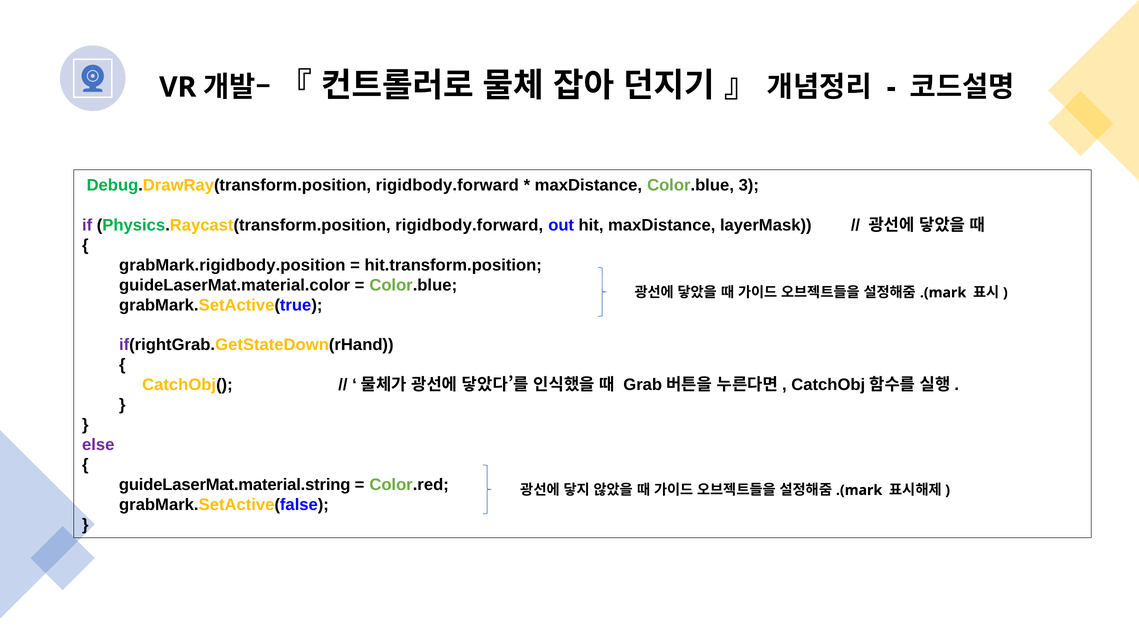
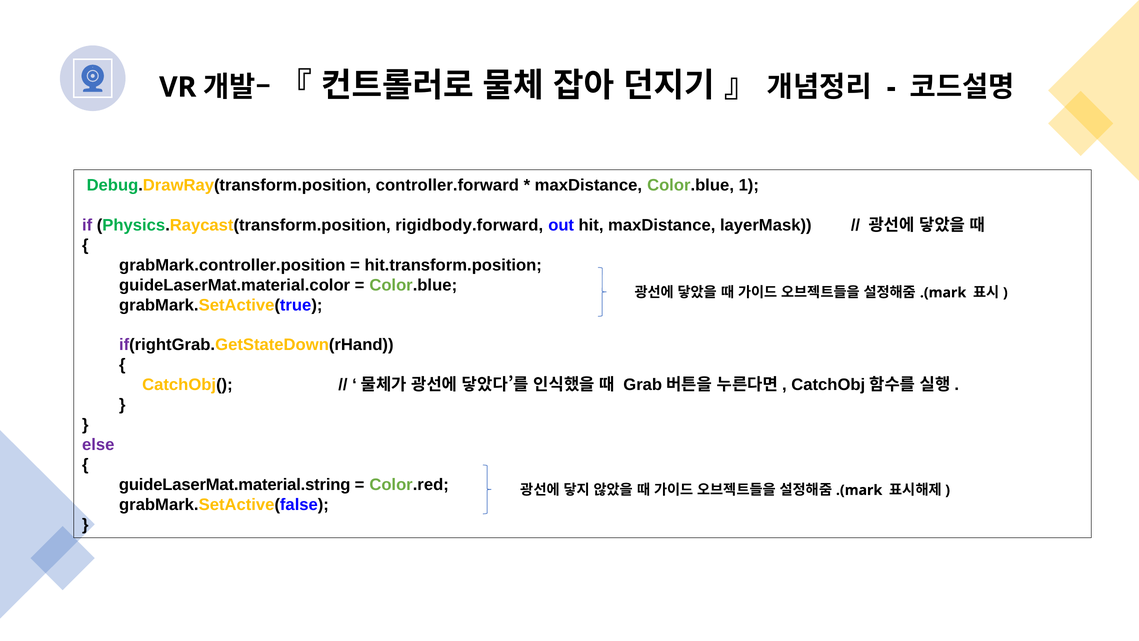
Debug.DrawRay(transform.position rigidbody.forward: rigidbody.forward -> controller.forward
3: 3 -> 1
grabMark.rigidbody.position: grabMark.rigidbody.position -> grabMark.controller.position
